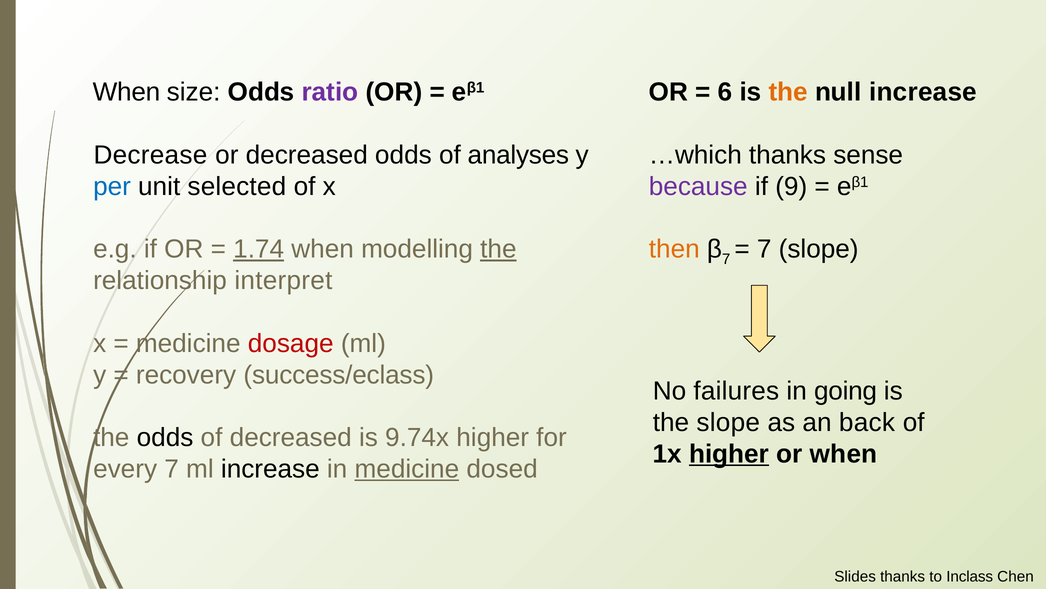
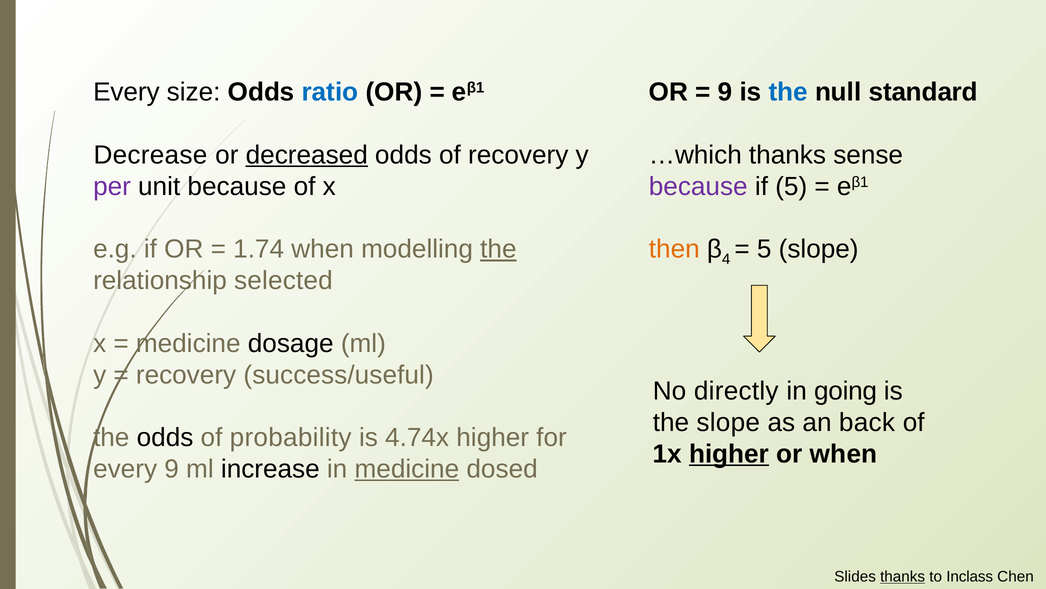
When at (126, 92): When -> Every
ratio colour: purple -> blue
6 at (725, 92): 6 -> 9
the at (788, 92) colour: orange -> blue
null increase: increase -> standard
decreased at (307, 155) underline: none -> present
of analyses: analyses -> recovery
per colour: blue -> purple
unit selected: selected -> because
if 9: 9 -> 5
1.74 underline: present -> none
7 at (726, 259): 7 -> 4
7 at (764, 249): 7 -> 5
interpret: interpret -> selected
dosage colour: red -> black
success/eclass: success/eclass -> success/useful
failures: failures -> directly
of decreased: decreased -> probability
9.74x: 9.74x -> 4.74x
every 7: 7 -> 9
thanks at (903, 576) underline: none -> present
